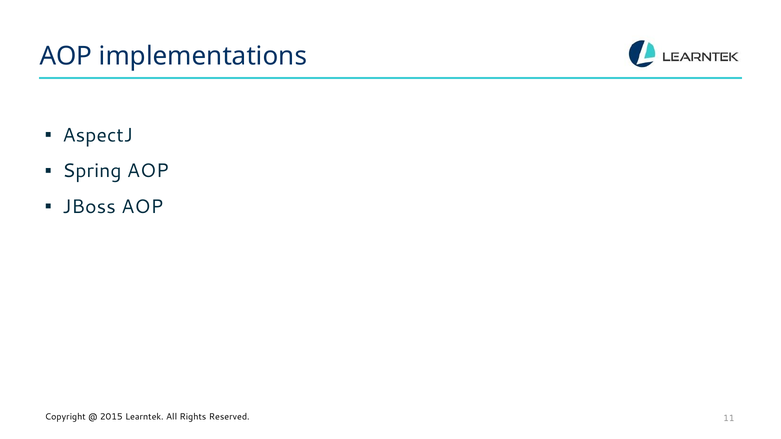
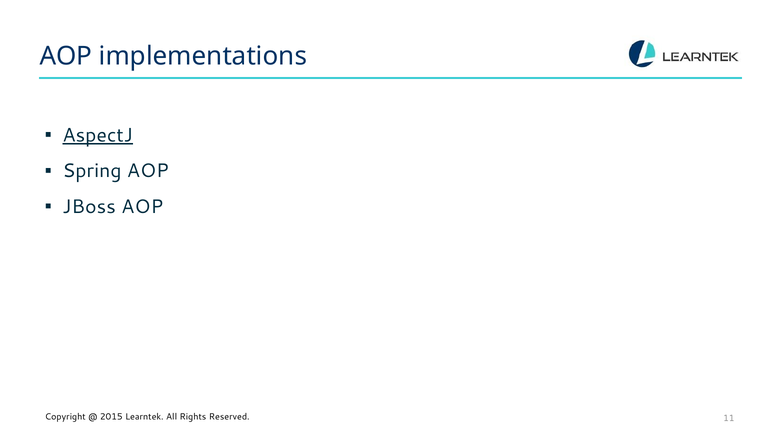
AspectJ underline: none -> present
